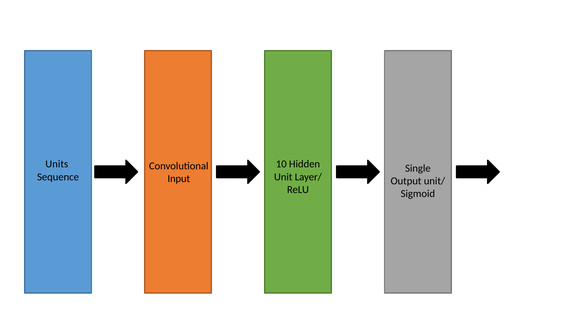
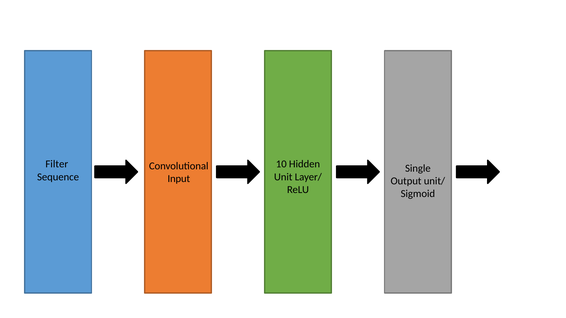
Units: Units -> Filter
